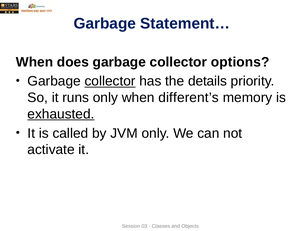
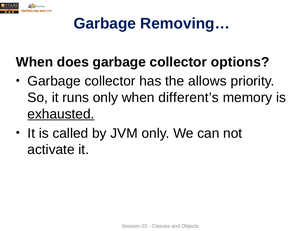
Statement…: Statement… -> Removing…
collector at (110, 81) underline: present -> none
details: details -> allows
